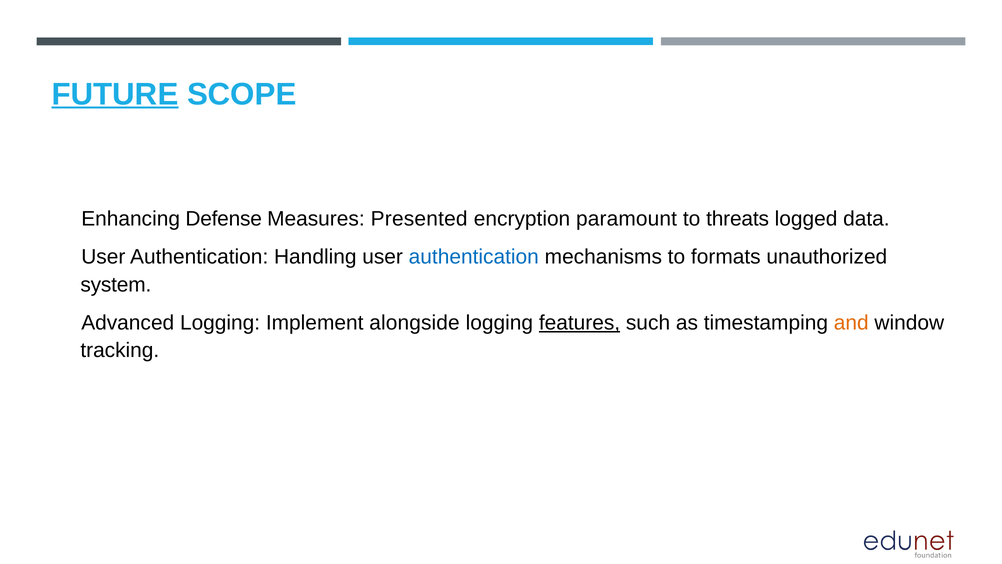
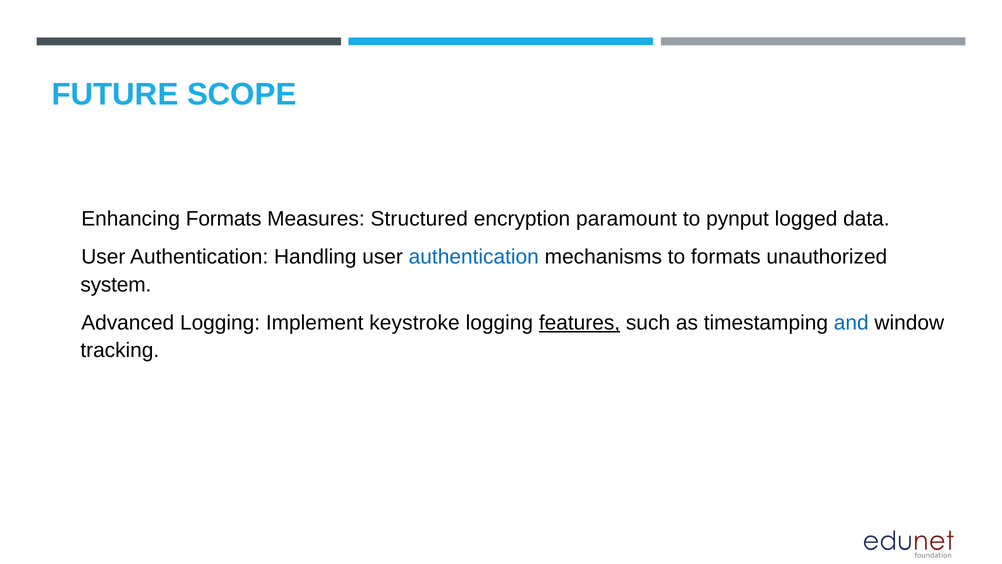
FUTURE underline: present -> none
Defense at (224, 219): Defense -> Formats
Presented: Presented -> Structured
threats: threats -> pynput
alongside: alongside -> keystroke
and colour: orange -> blue
